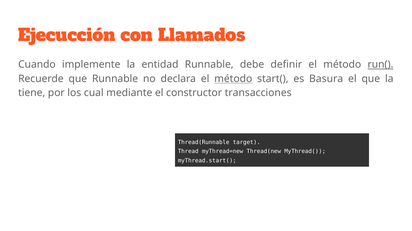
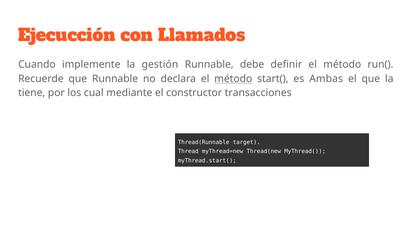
entidad: entidad -> gestión
run( underline: present -> none
Basura: Basura -> Ambas
